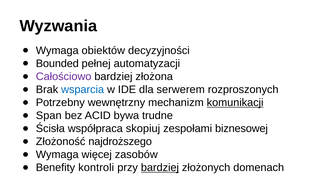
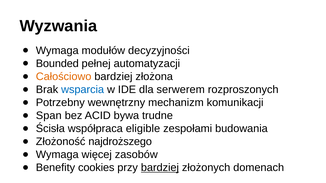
obiektów: obiektów -> modułów
Całościowo colour: purple -> orange
komunikacji underline: present -> none
skopiuj: skopiuj -> eligible
biznesowej: biznesowej -> budowania
kontroli: kontroli -> cookies
